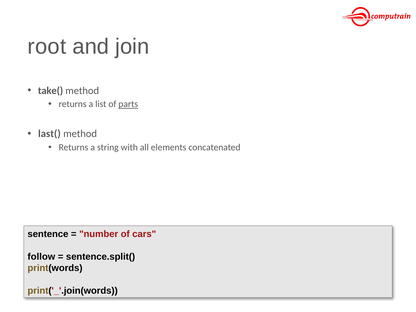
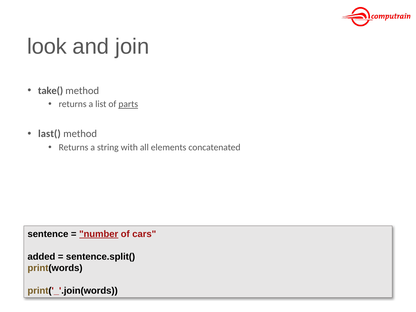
root: root -> look
number underline: none -> present
follow: follow -> added
